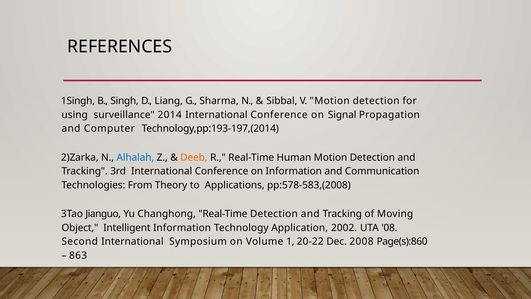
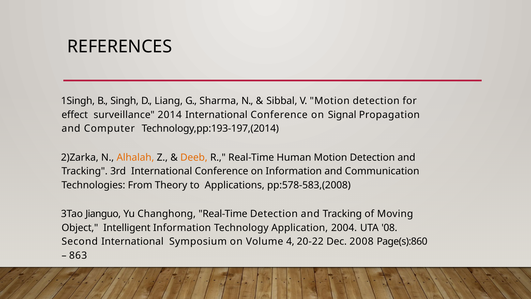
using: using -> effect
Alhalah colour: blue -> orange
2002: 2002 -> 2004
1: 1 -> 4
